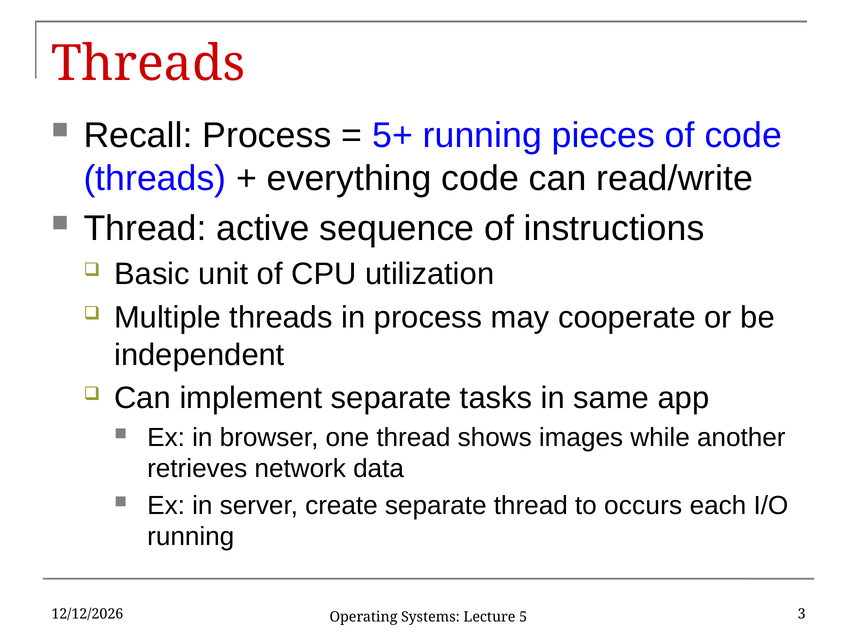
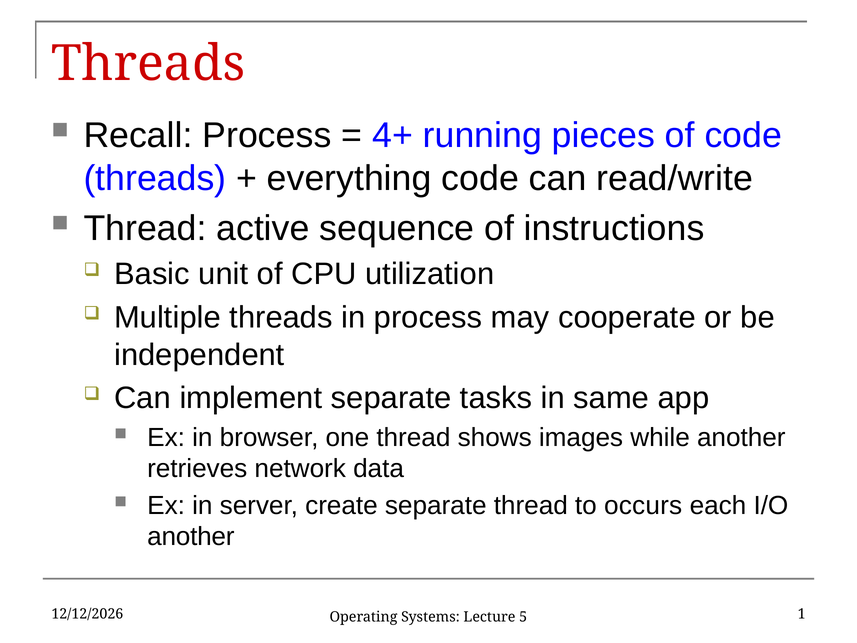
5+: 5+ -> 4+
running at (191, 537): running -> another
3: 3 -> 1
